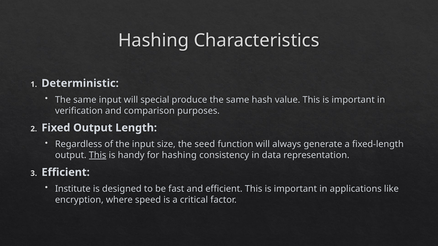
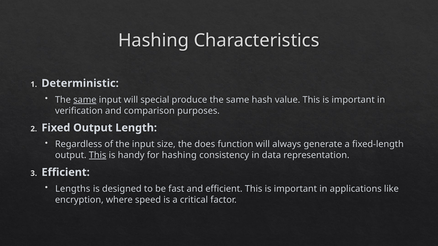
same at (85, 100) underline: none -> present
seed: seed -> does
Institute: Institute -> Lengths
